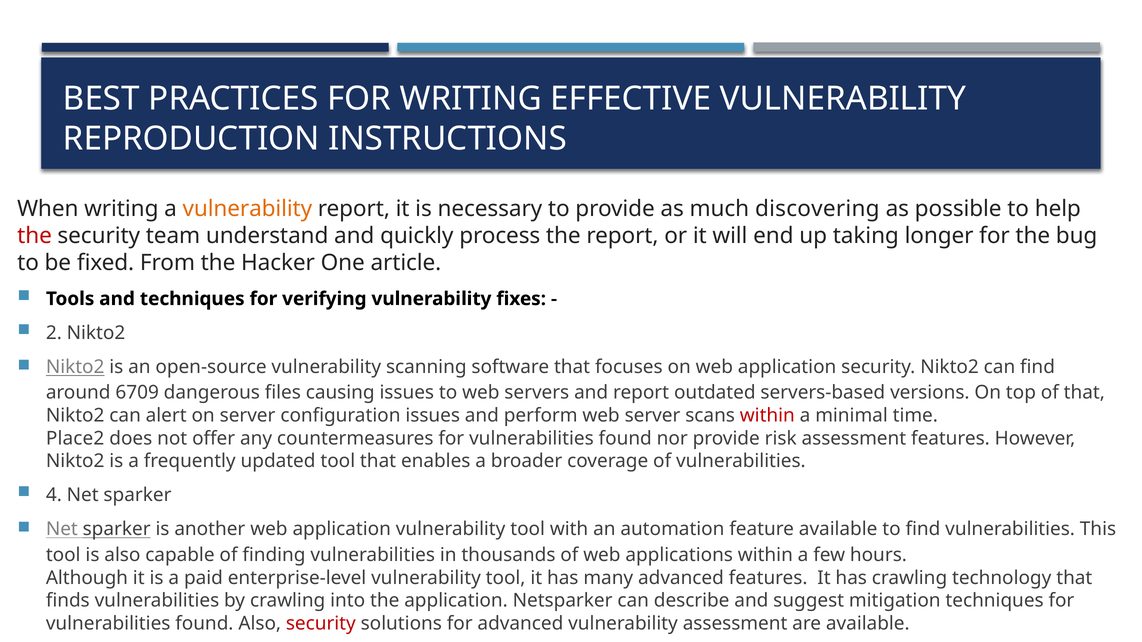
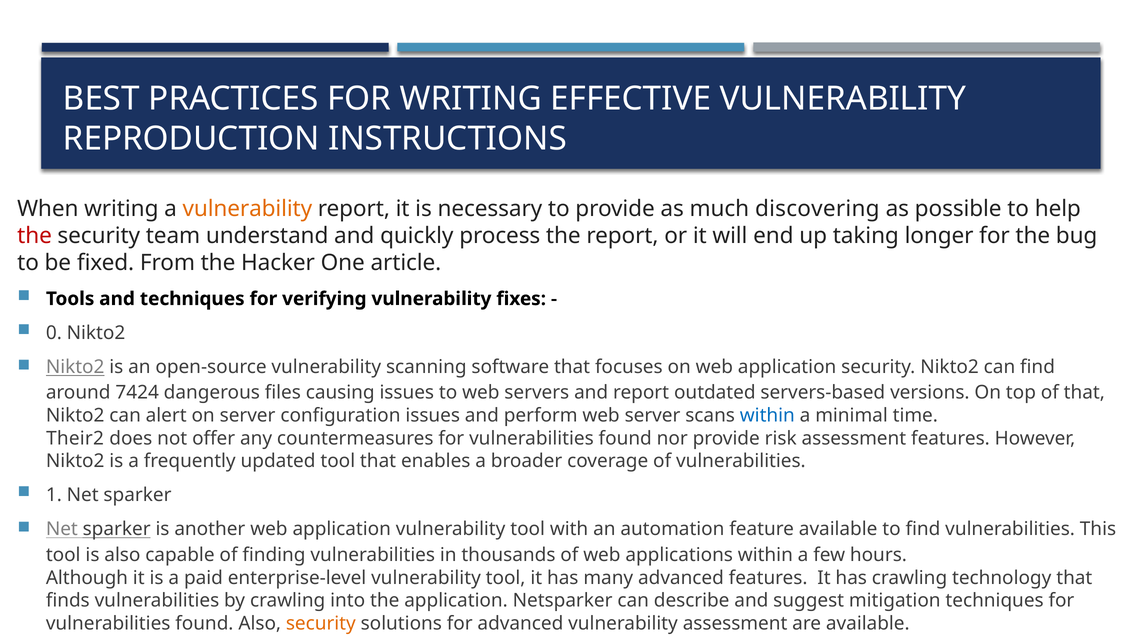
2: 2 -> 0
6709: 6709 -> 7424
within at (767, 416) colour: red -> blue
Place2: Place2 -> Their2
4: 4 -> 1
security at (321, 624) colour: red -> orange
